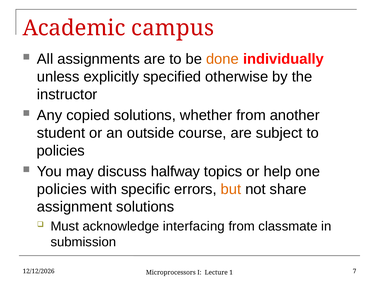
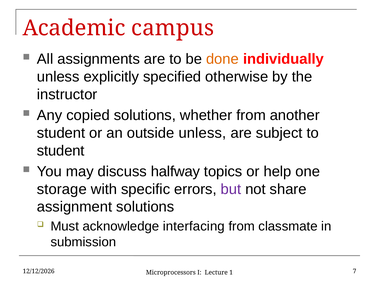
outside course: course -> unless
policies at (61, 151): policies -> student
policies at (62, 189): policies -> storage
but colour: orange -> purple
